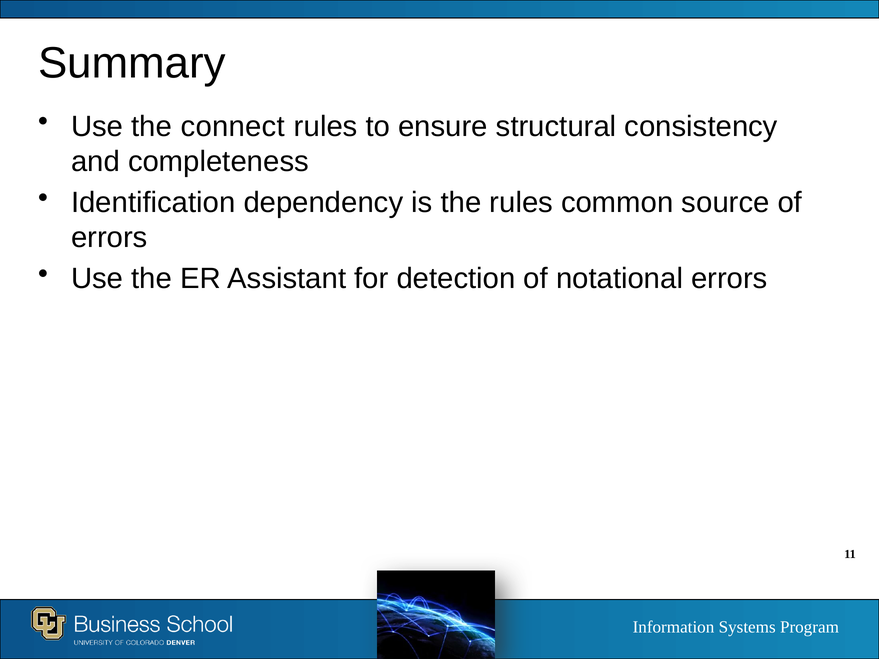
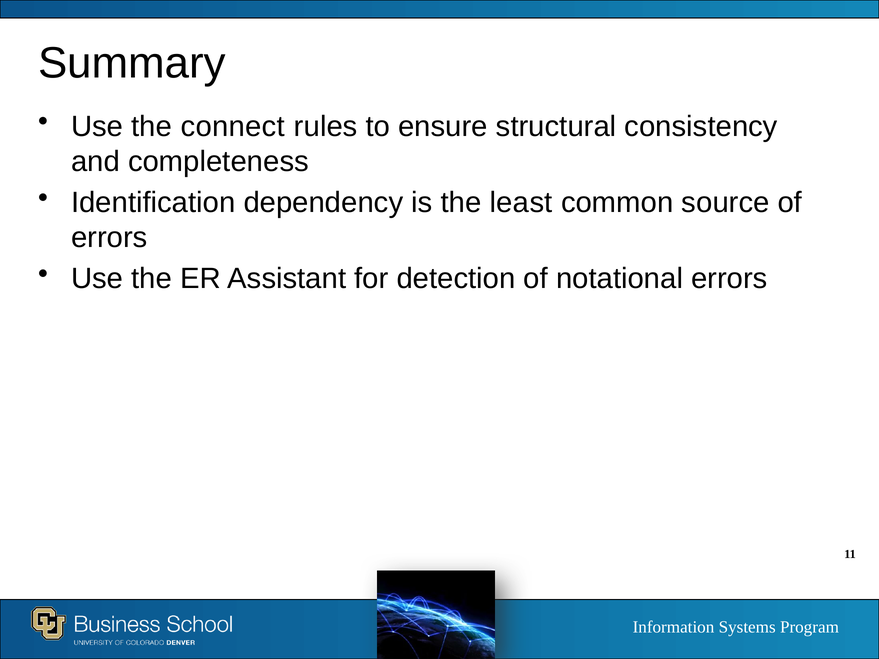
the rules: rules -> least
